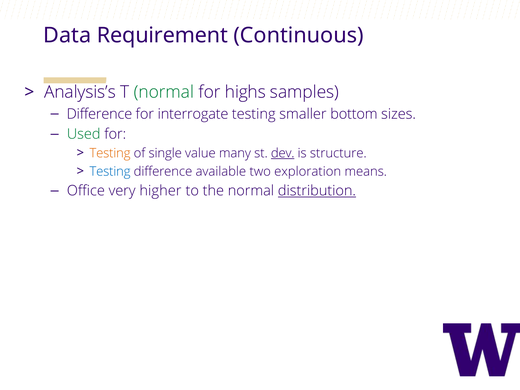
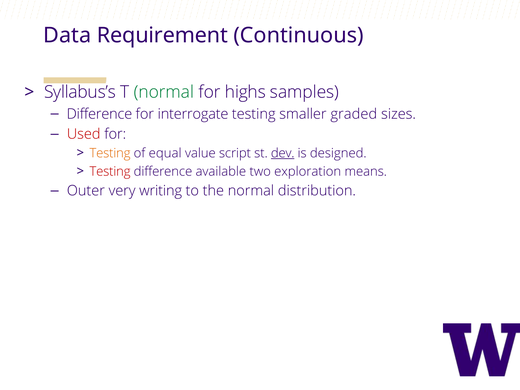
Analysis’s: Analysis’s -> Syllabus’s
bottom: bottom -> graded
Used colour: green -> red
single: single -> equal
many: many -> script
structure: structure -> designed
Testing at (110, 171) colour: blue -> red
Office: Office -> Outer
higher: higher -> writing
distribution underline: present -> none
